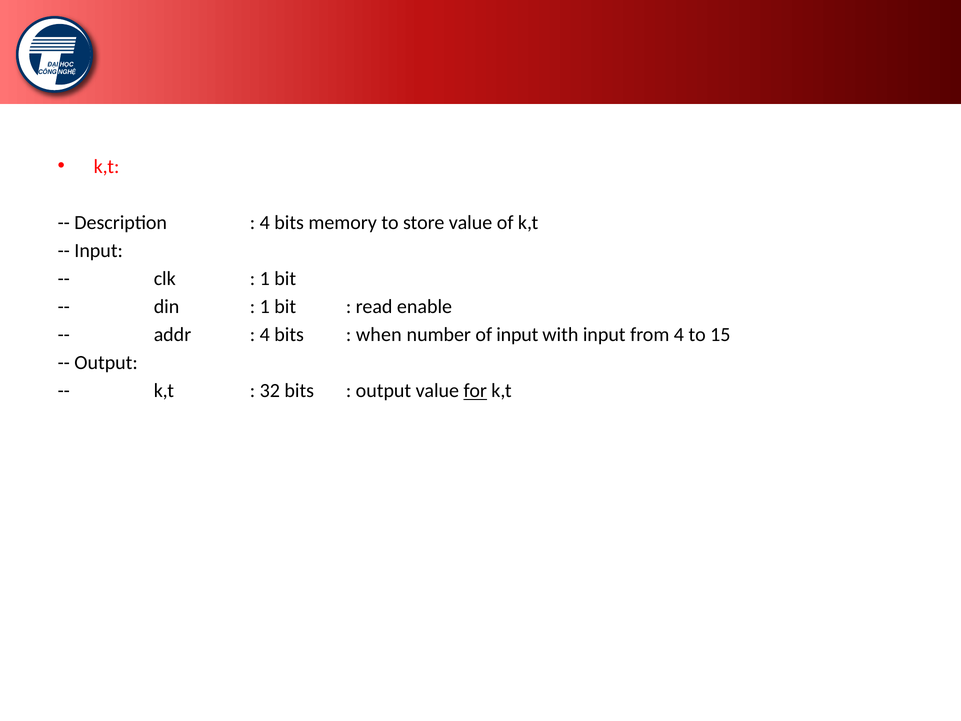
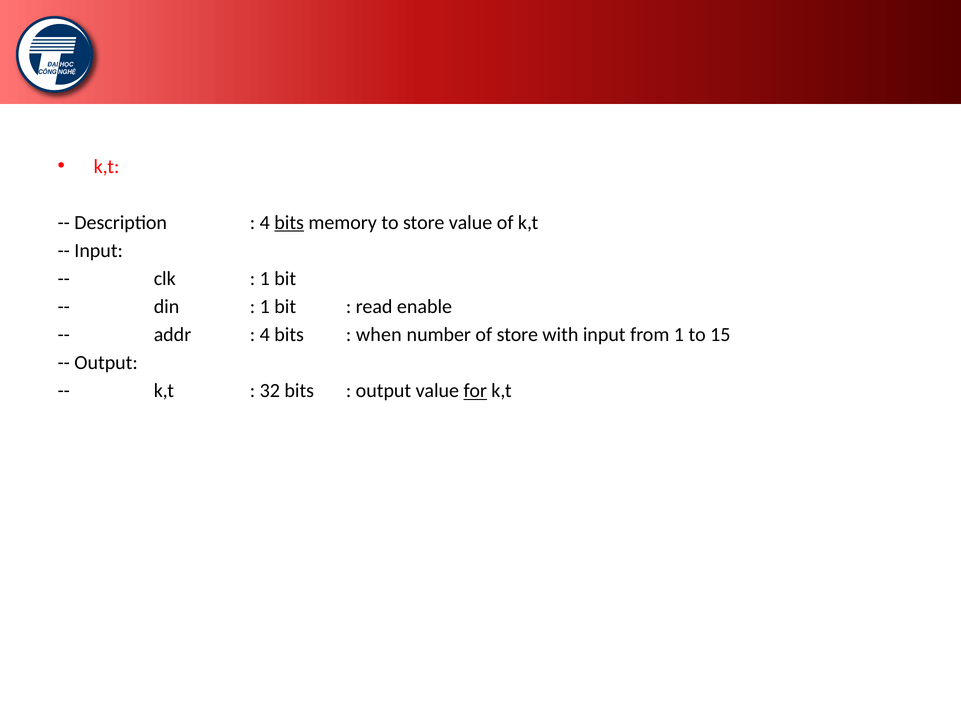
bits at (289, 222) underline: none -> present
of input: input -> store
from 4: 4 -> 1
